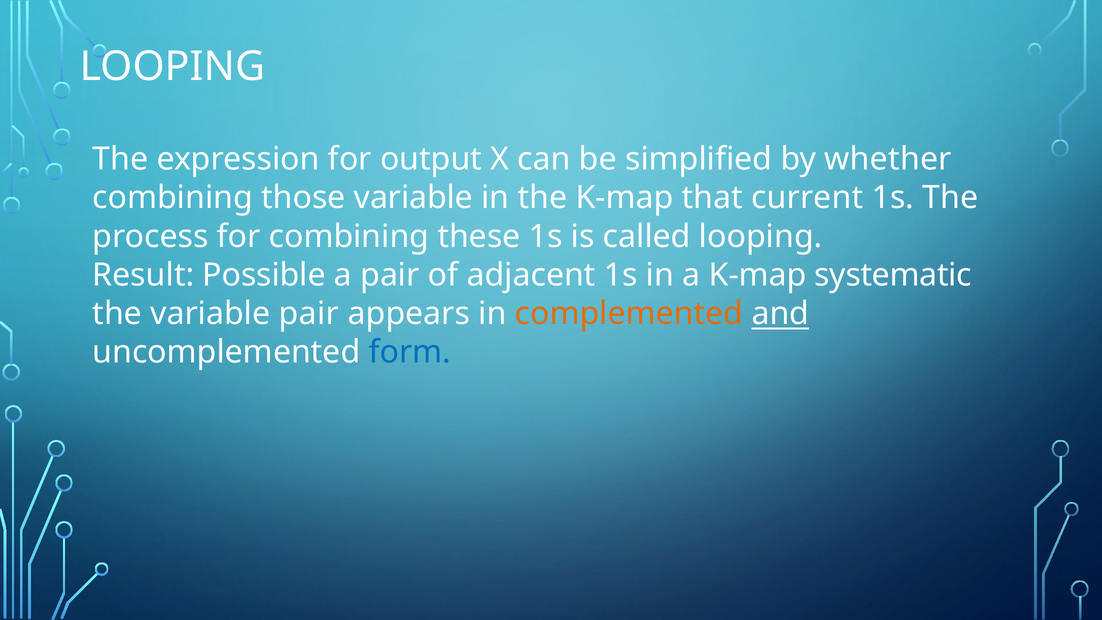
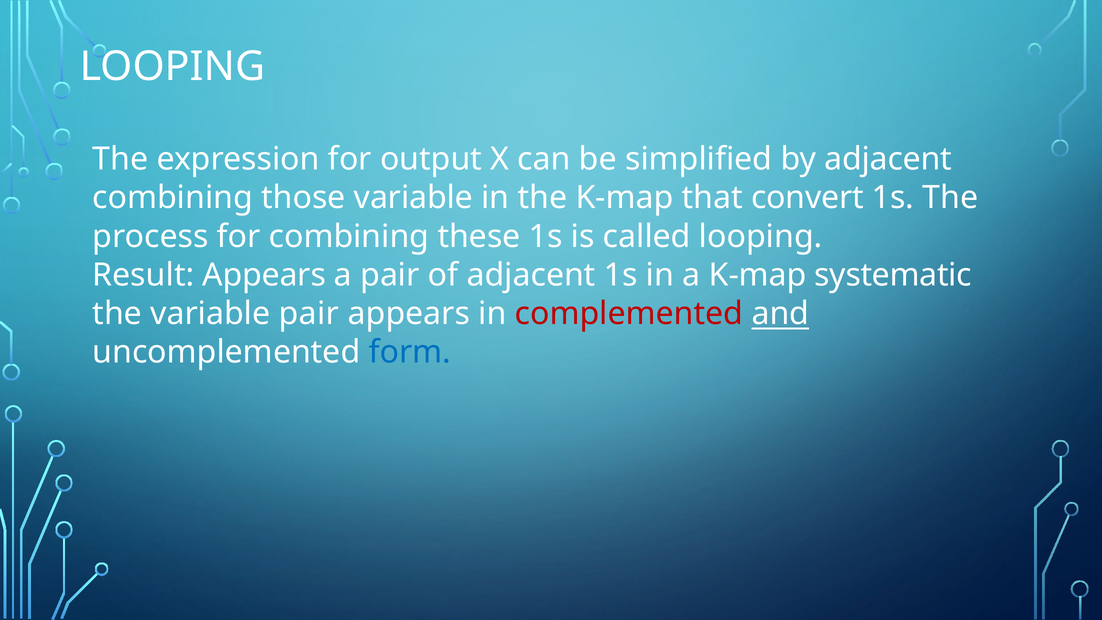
by whether: whether -> adjacent
current: current -> convert
Result Possible: Possible -> Appears
complemented colour: orange -> red
